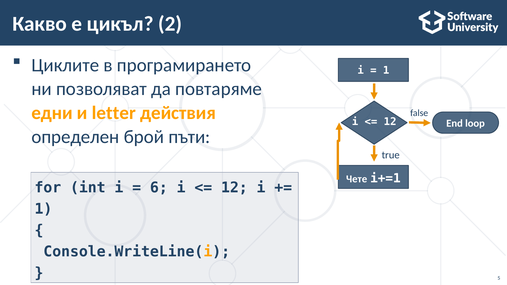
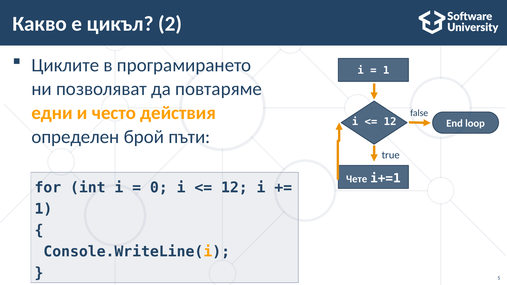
letter: letter -> често
6: 6 -> 0
